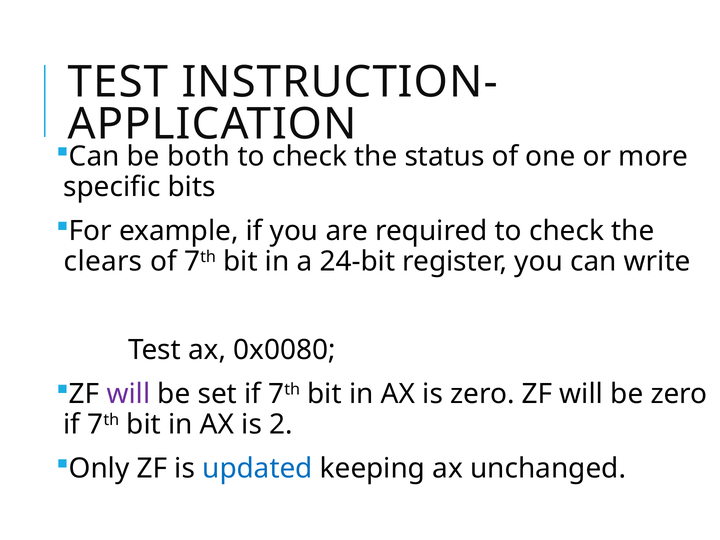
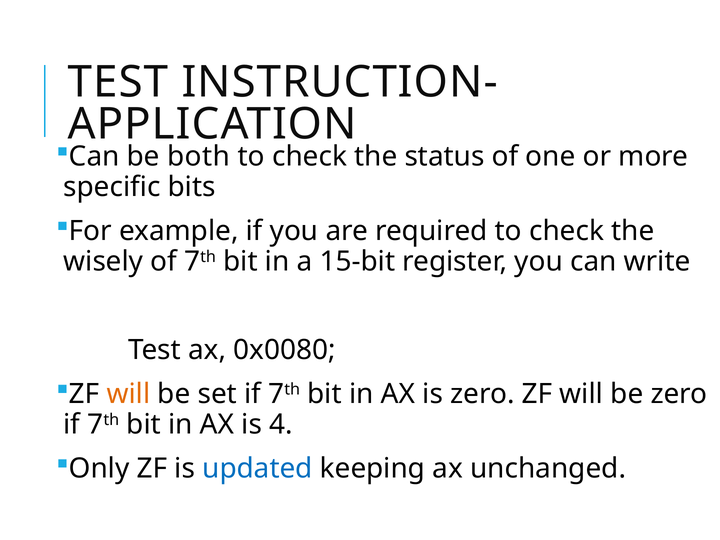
clears: clears -> wisely
24-bit: 24-bit -> 15-bit
will at (128, 394) colour: purple -> orange
2: 2 -> 4
